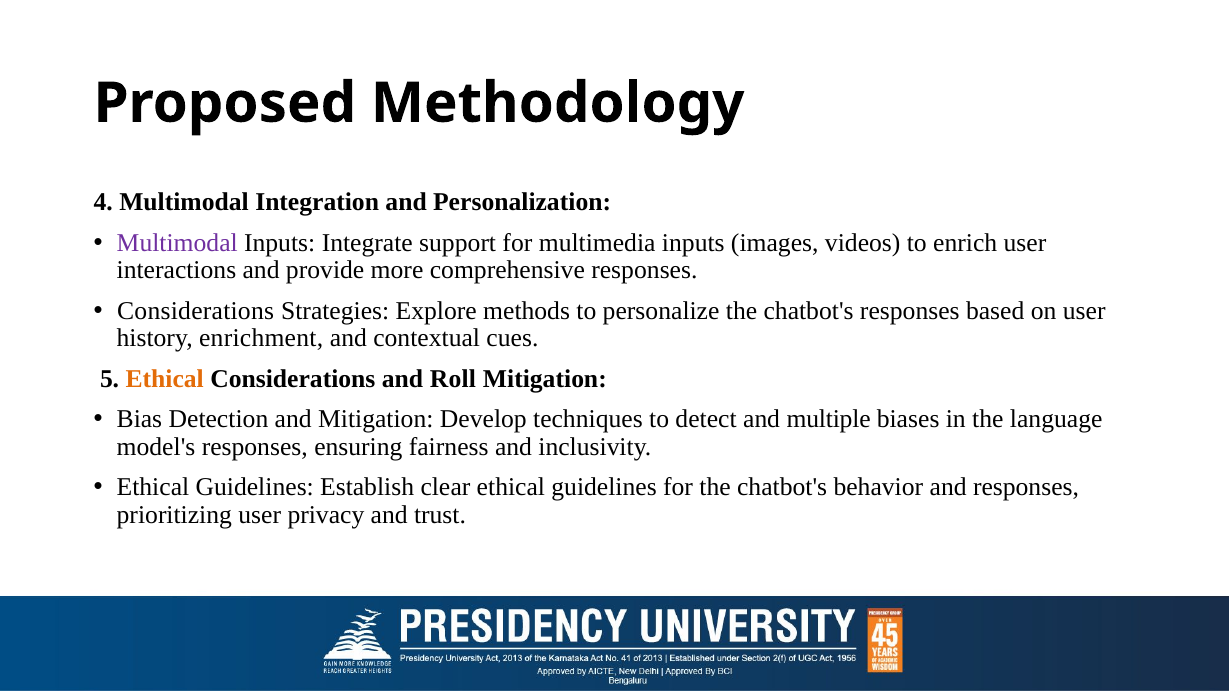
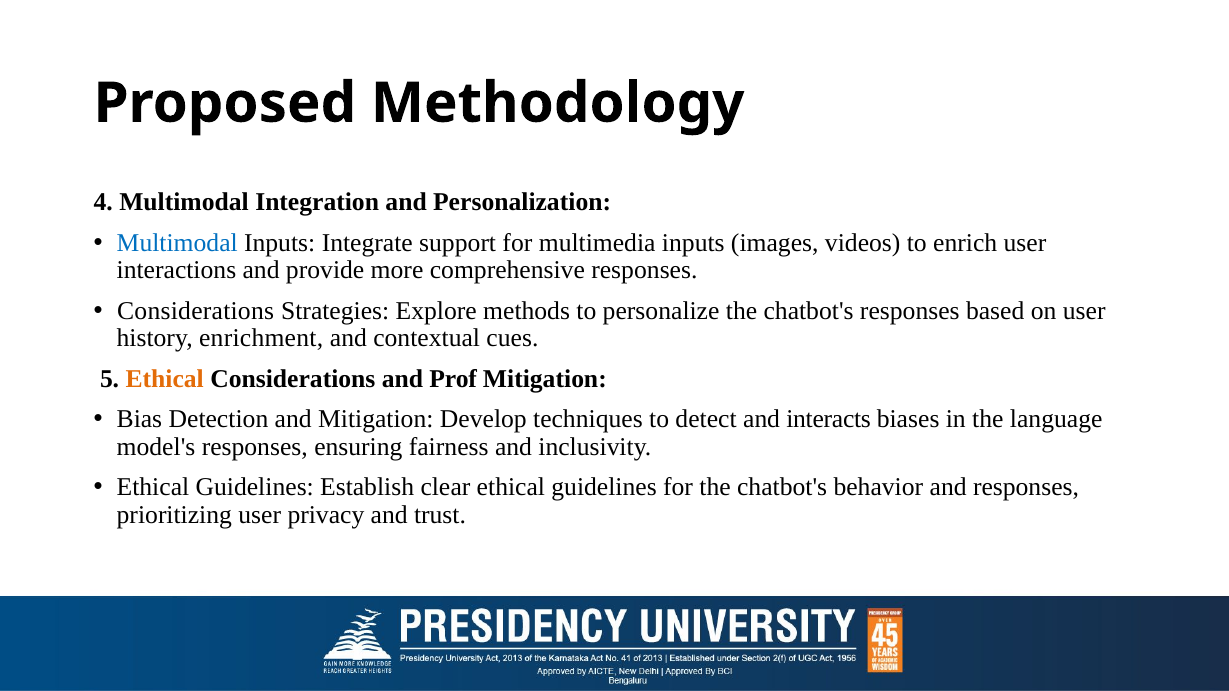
Multimodal at (177, 243) colour: purple -> blue
Roll: Roll -> Prof
multiple: multiple -> interacts
